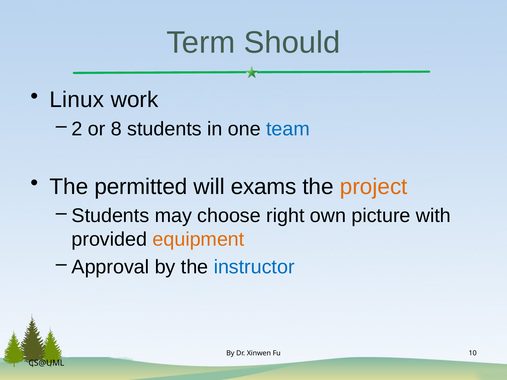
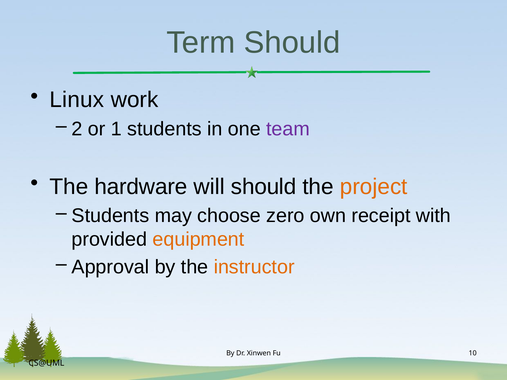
8: 8 -> 1
team colour: blue -> purple
permitted: permitted -> hardware
will exams: exams -> should
right: right -> zero
picture: picture -> receipt
instructor colour: blue -> orange
